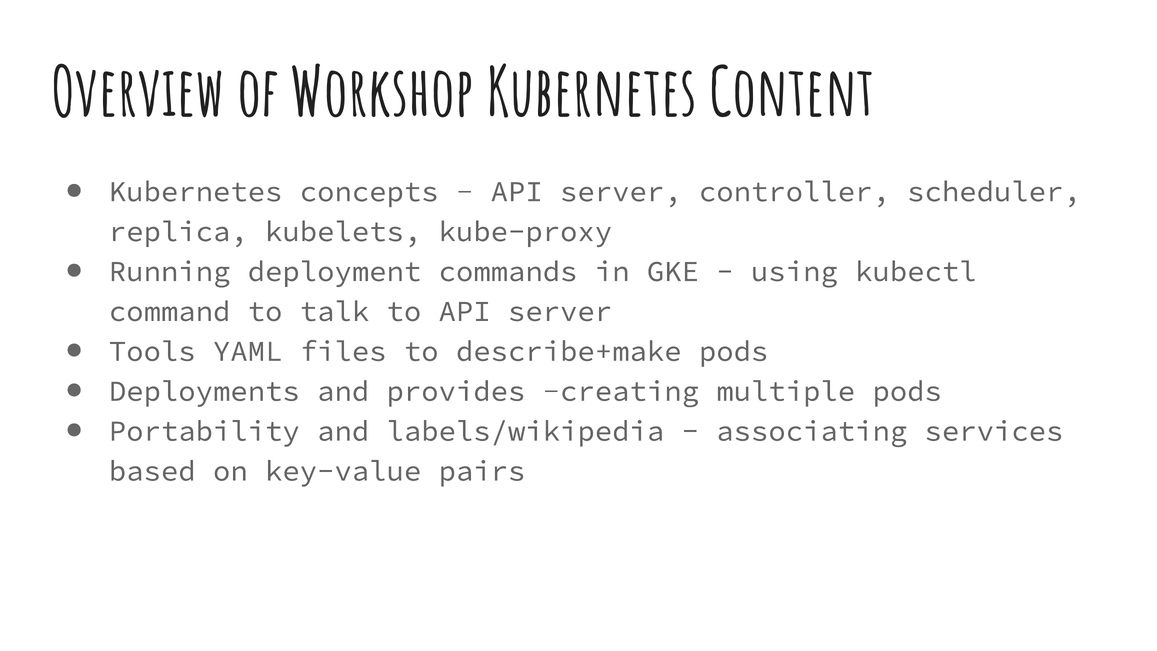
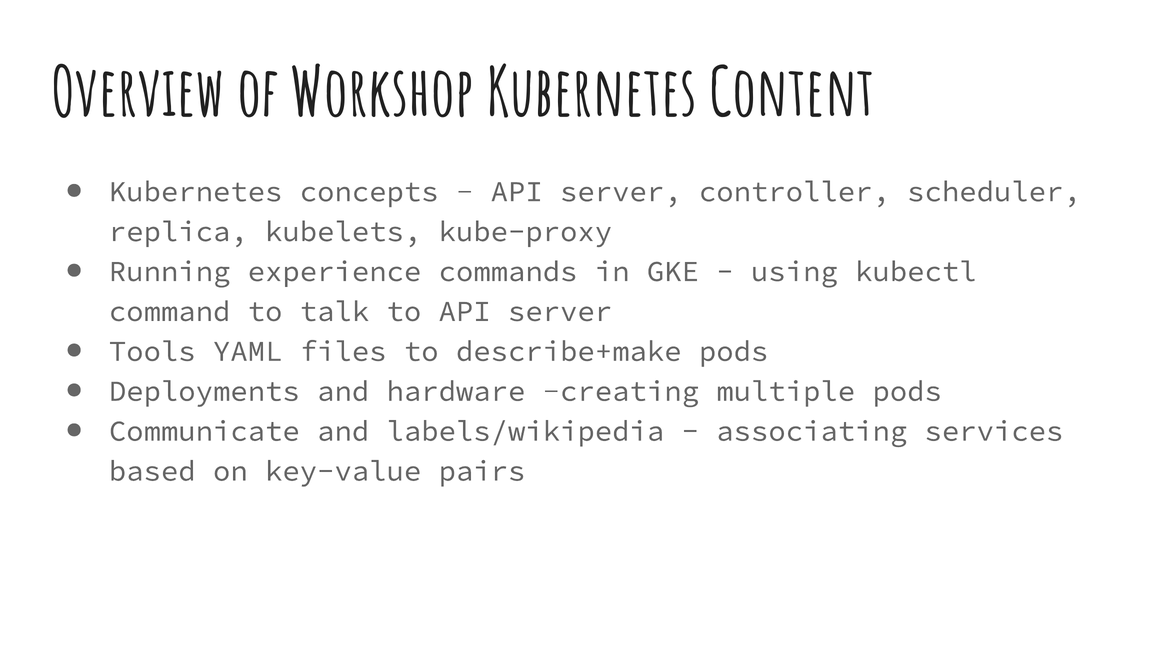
deployment: deployment -> experience
provides: provides -> hardware
Portability: Portability -> Communicate
